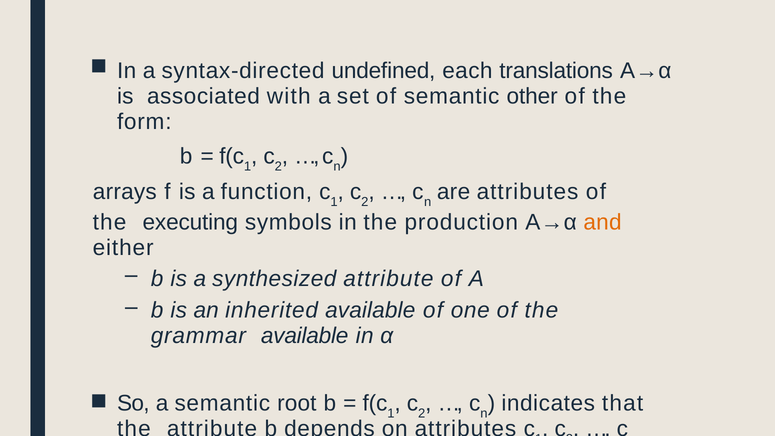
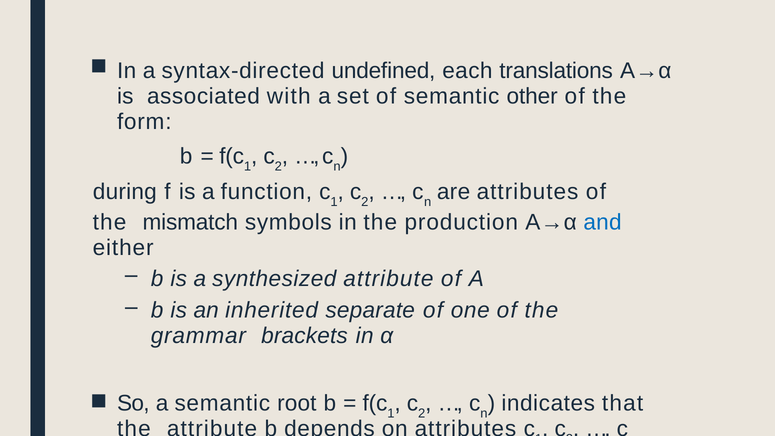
arrays: arrays -> during
executing: executing -> mismatch
and colour: orange -> blue
inherited available: available -> separate
grammar available: available -> brackets
